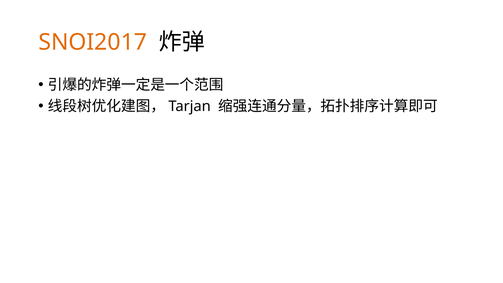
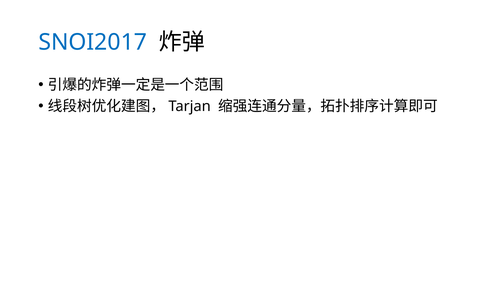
SNOI2017 colour: orange -> blue
